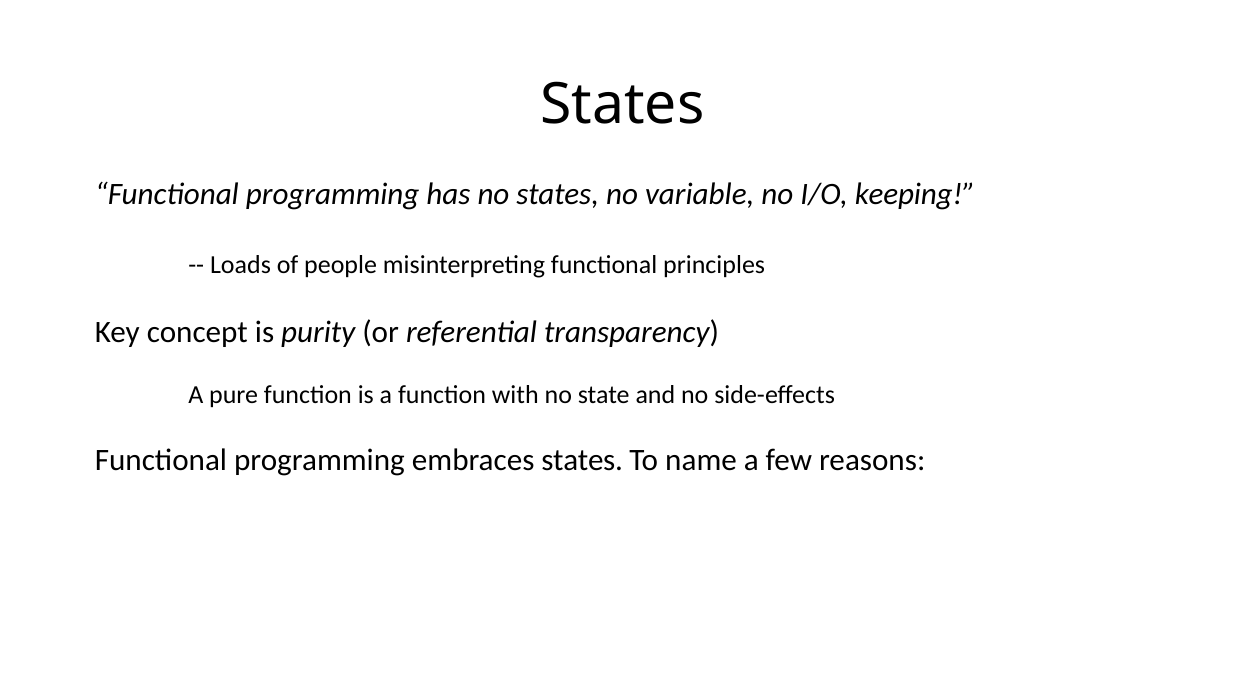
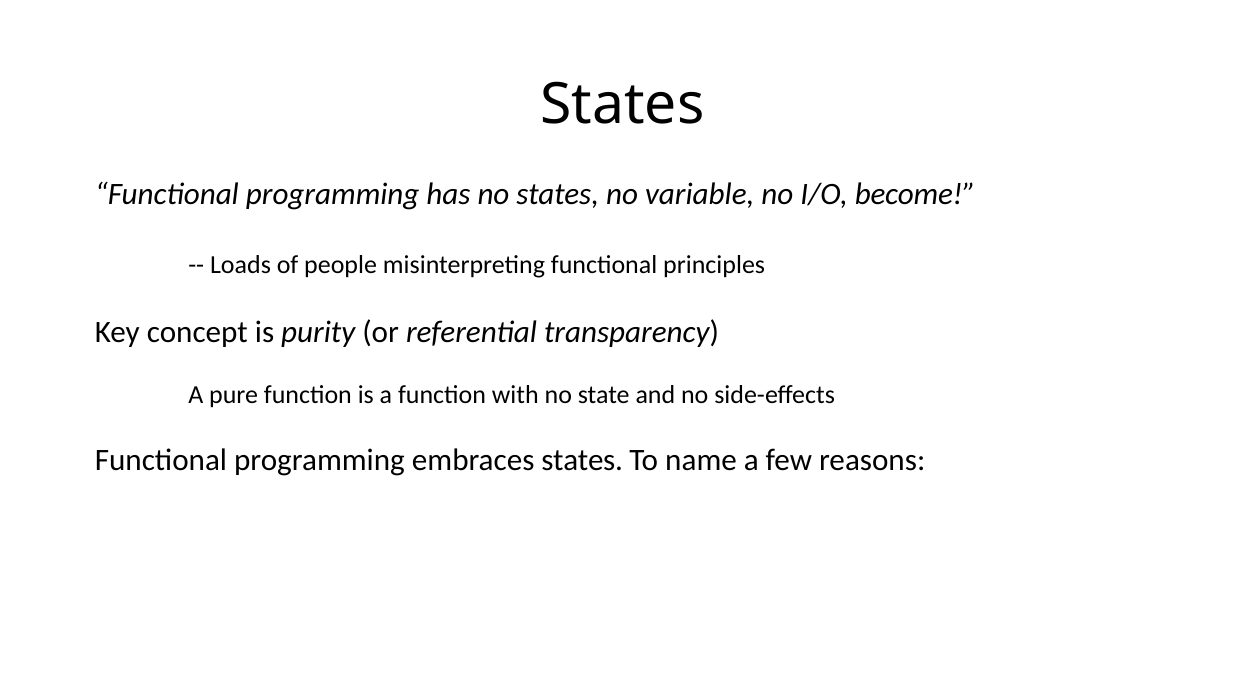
keeping: keeping -> become
